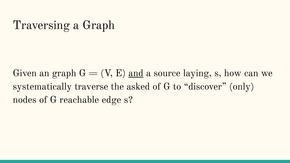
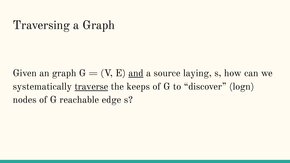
traverse underline: none -> present
asked: asked -> keeps
only: only -> logn
